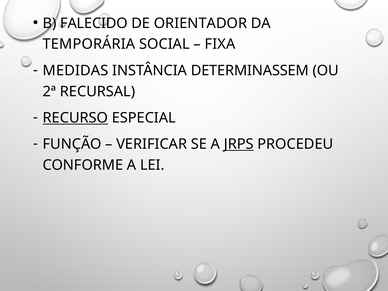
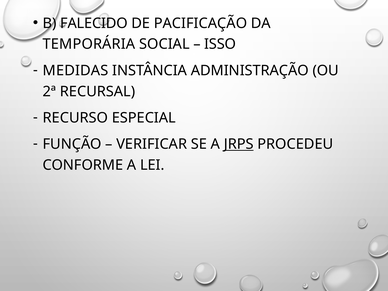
ORIENTADOR: ORIENTADOR -> PACIFICAÇÃO
FIXA: FIXA -> ISSO
DETERMINASSEM: DETERMINASSEM -> ADMINISTRAÇÃO
RECURSO underline: present -> none
